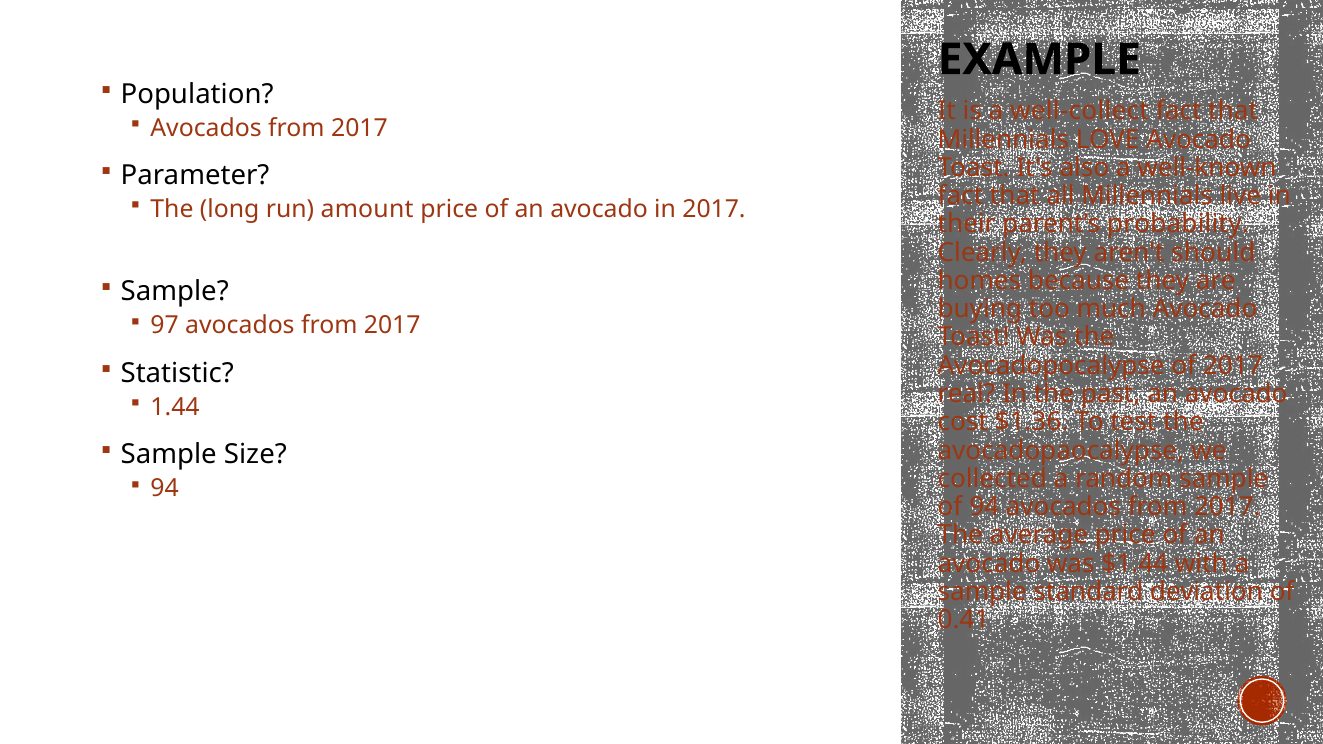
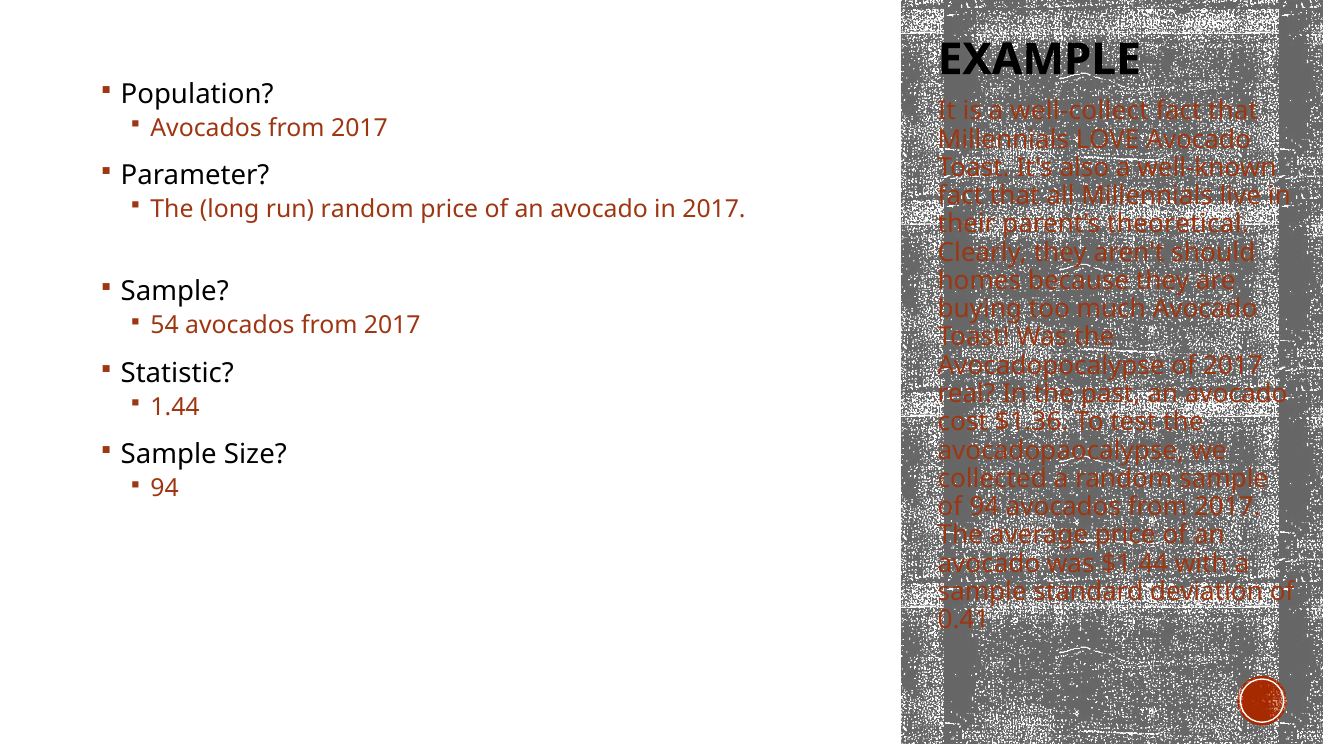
run amount: amount -> random
probability: probability -> theoretical
97: 97 -> 54
